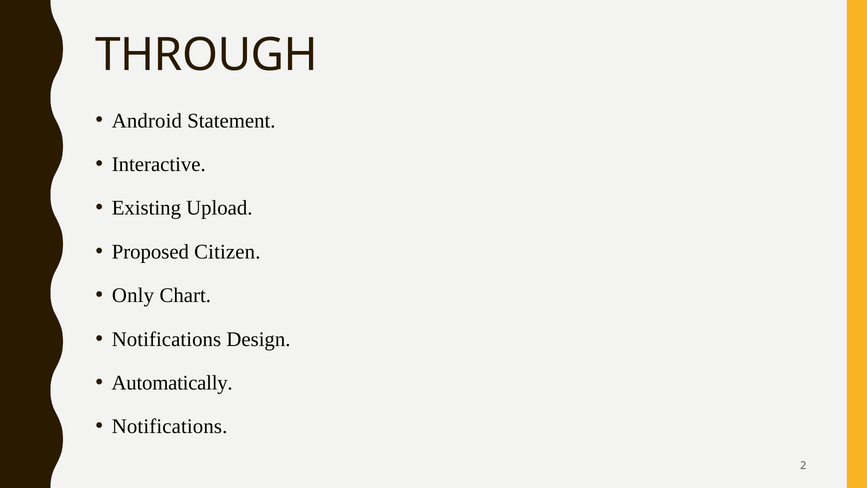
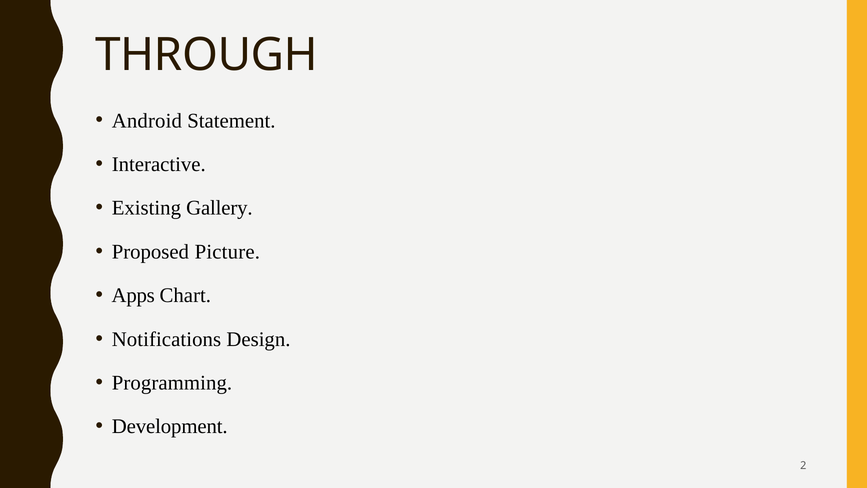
Upload: Upload -> Gallery
Citizen: Citizen -> Picture
Only: Only -> Apps
Automatically: Automatically -> Programming
Notifications at (170, 426): Notifications -> Development
